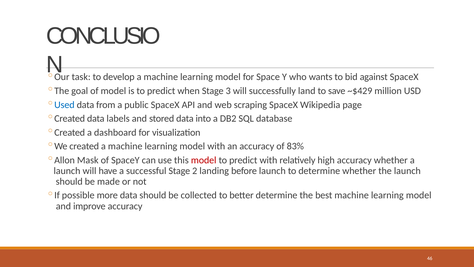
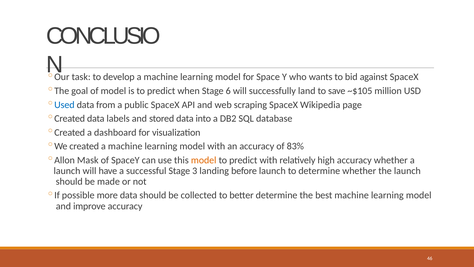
3: 3 -> 6
~$429: ~$429 -> ~$105
model at (204, 160) colour: red -> orange
2: 2 -> 3
